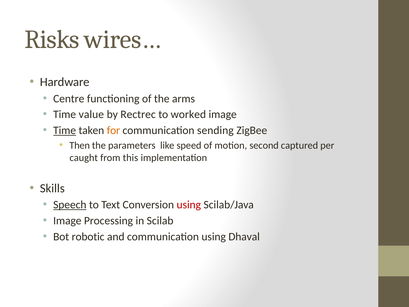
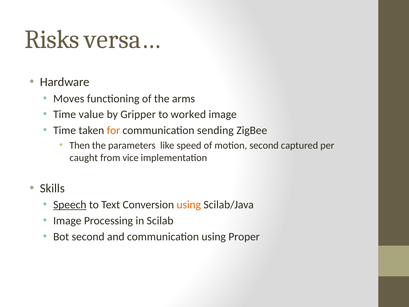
wires…: wires… -> versa…
Centre: Centre -> Moves
Rectrec: Rectrec -> Gripper
Time at (65, 130) underline: present -> none
this: this -> vice
using at (189, 205) colour: red -> orange
Bot robotic: robotic -> second
Dhaval: Dhaval -> Proper
